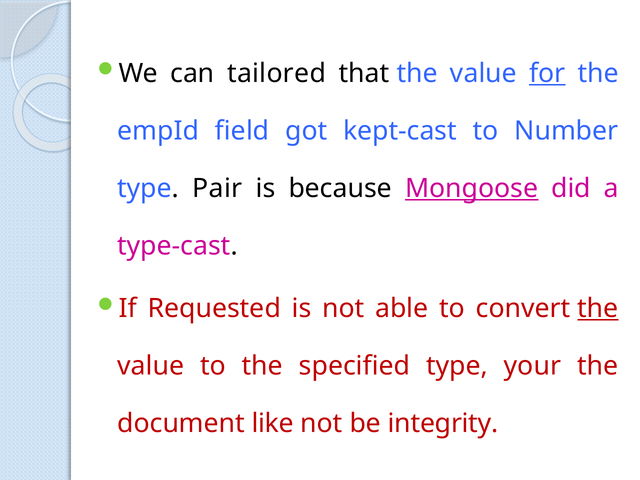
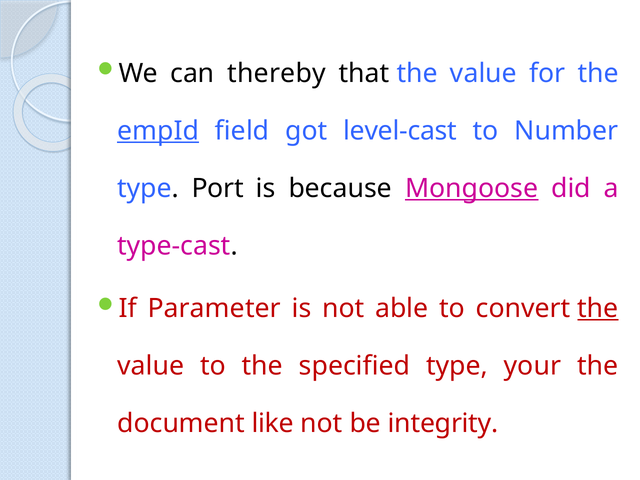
tailored: tailored -> thereby
for underline: present -> none
empId underline: none -> present
kept-cast: kept-cast -> level-cast
Pair: Pair -> Port
Requested: Requested -> Parameter
